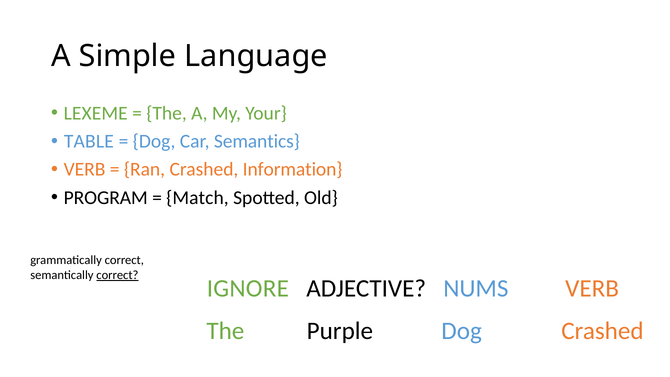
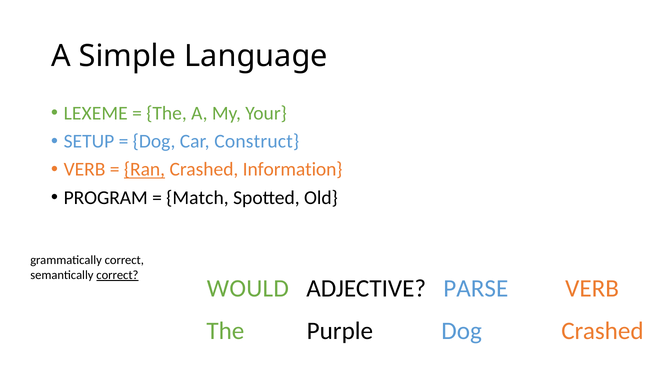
TABLE: TABLE -> SETUP
Semantics: Semantics -> Construct
Ran underline: none -> present
IGNORE: IGNORE -> WOULD
NUMS: NUMS -> PARSE
